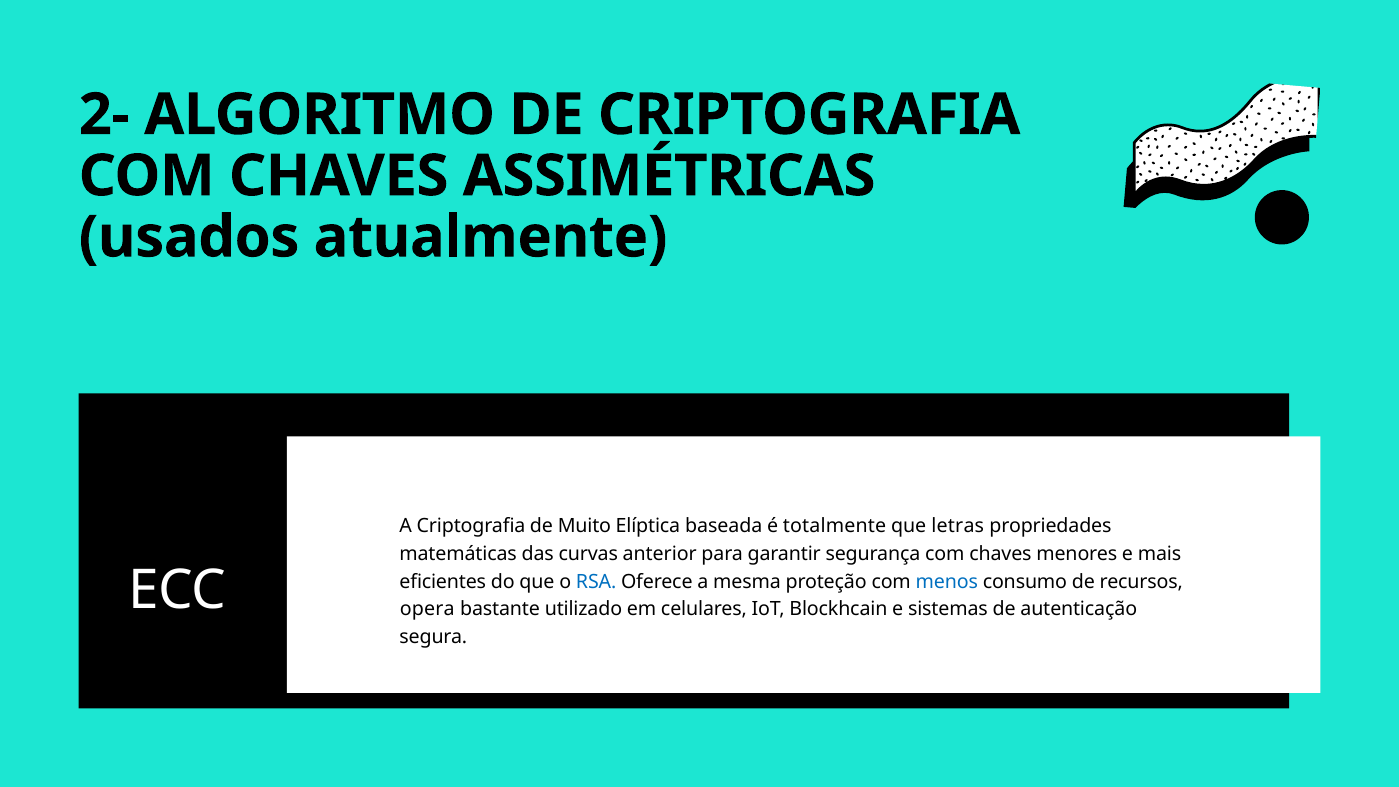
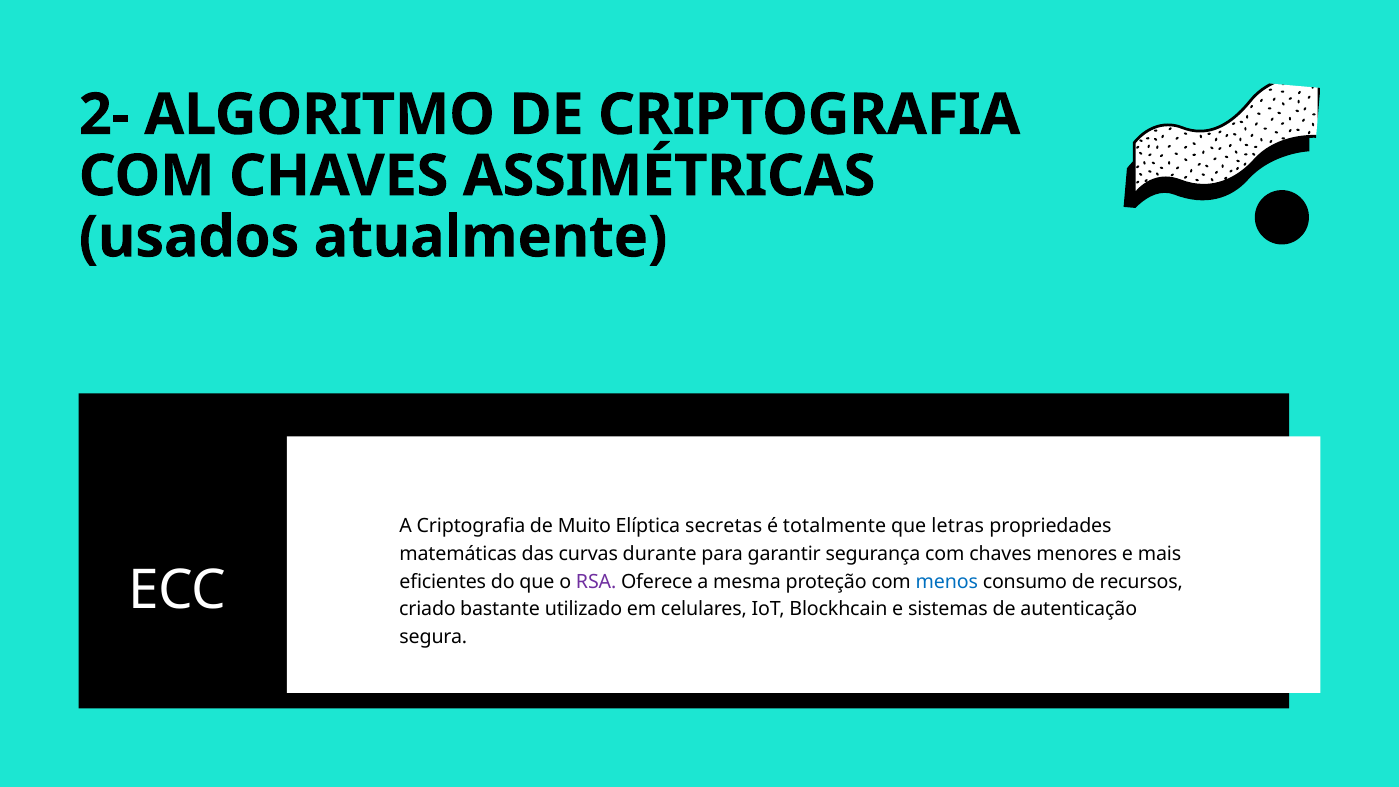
baseada: baseada -> secretas
anterior: anterior -> durante
RSA colour: blue -> purple
opera: opera -> criado
